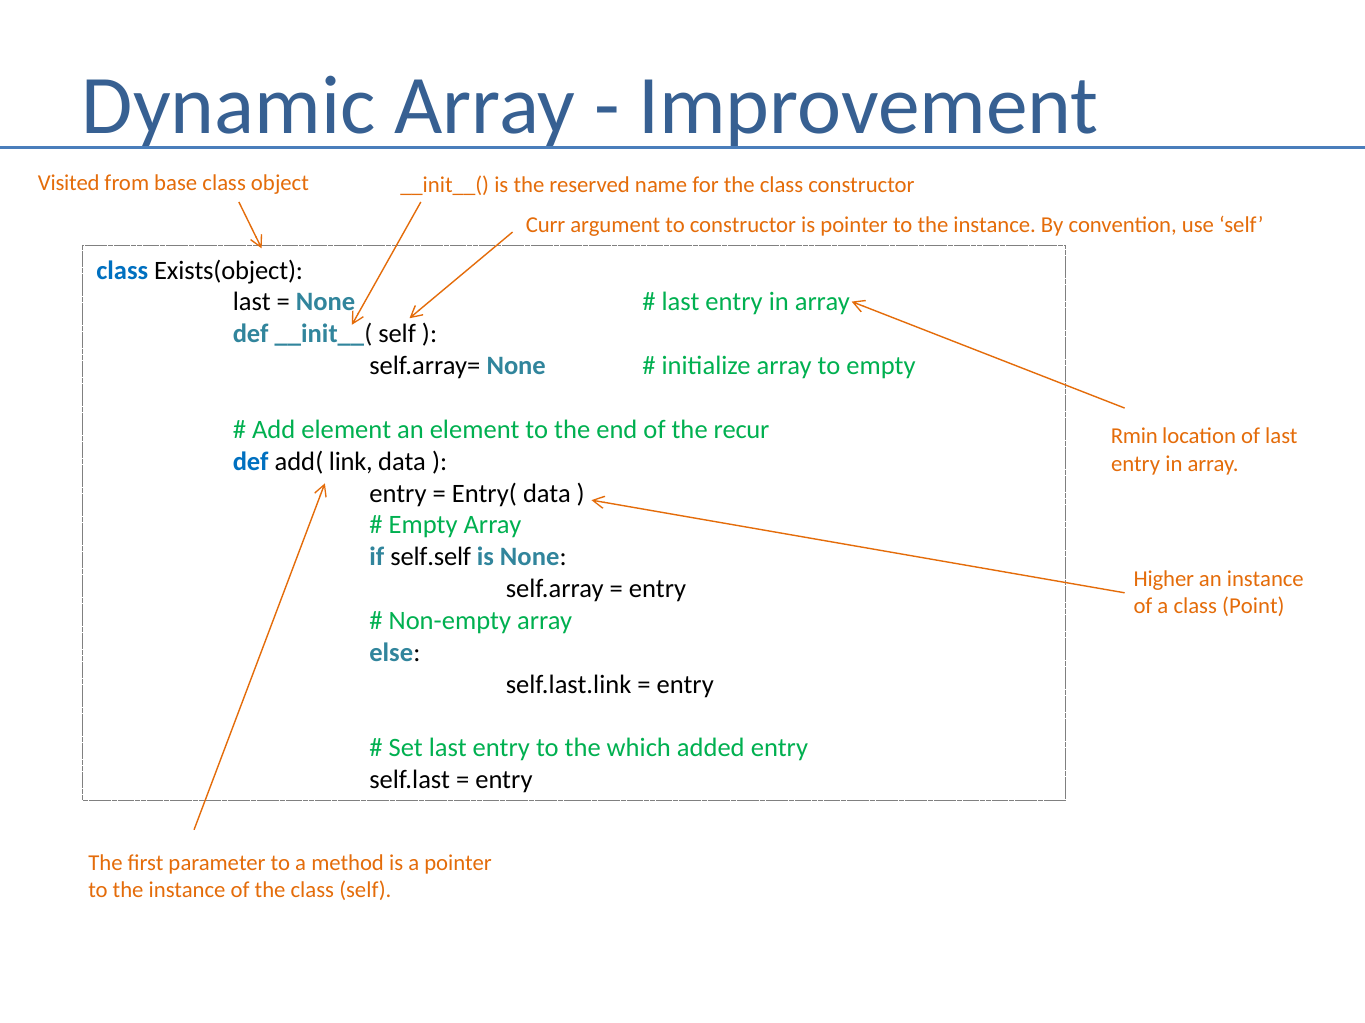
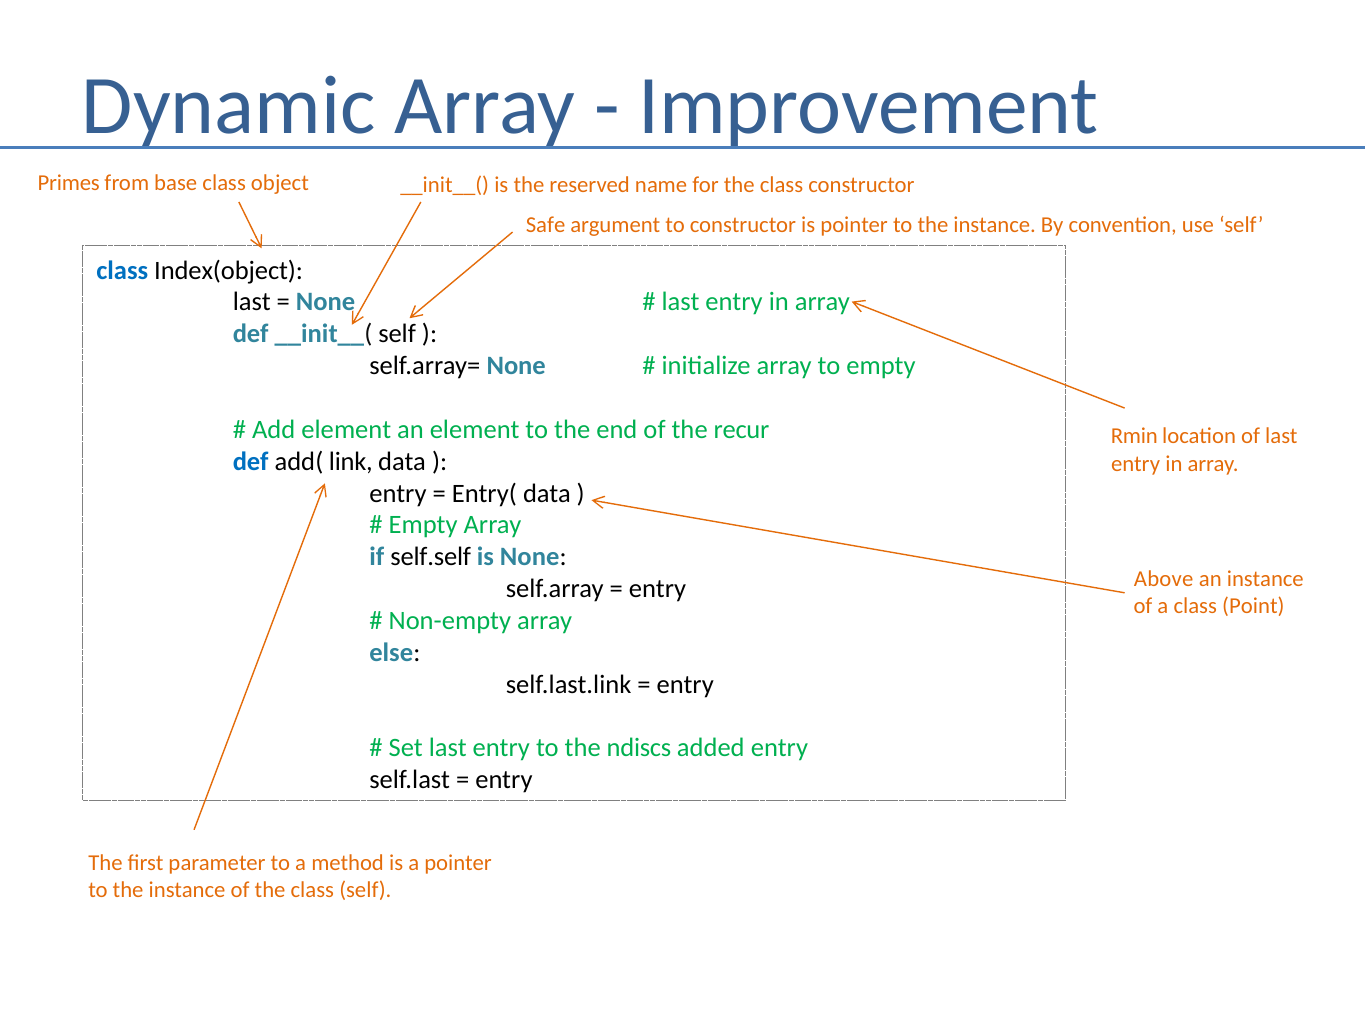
Visited: Visited -> Primes
Curr: Curr -> Safe
Exists(object: Exists(object -> Index(object
Higher: Higher -> Above
which: which -> ndiscs
